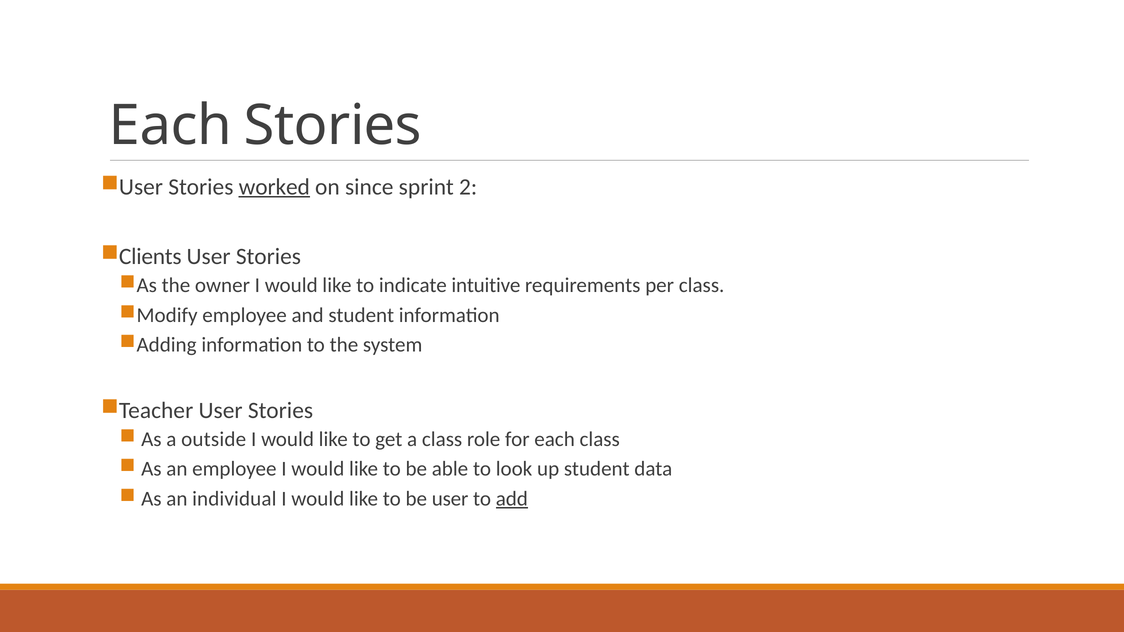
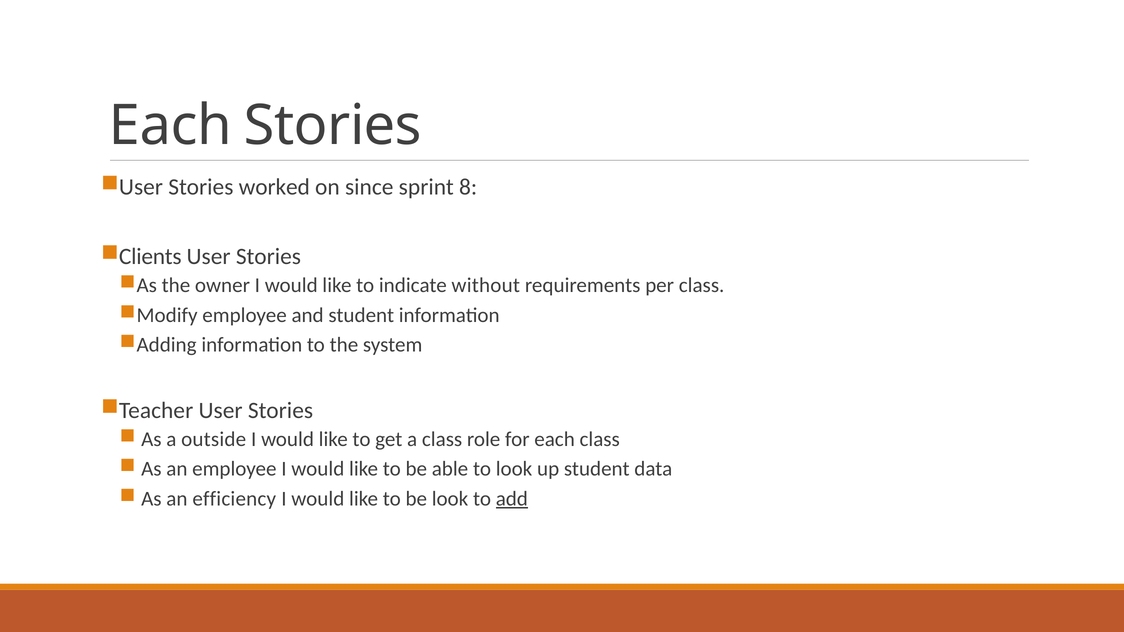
worked underline: present -> none
2: 2 -> 8
intuitive: intuitive -> without
individual: individual -> efficiency
be user: user -> look
